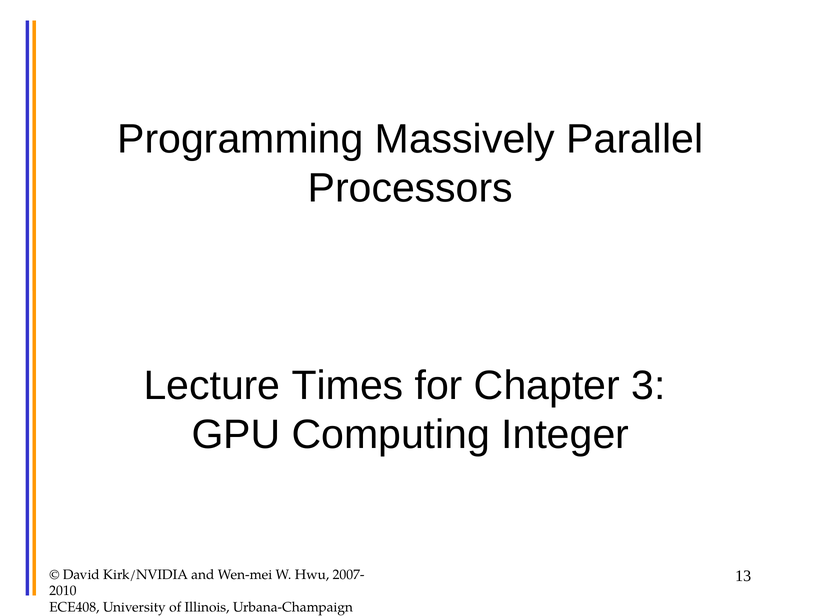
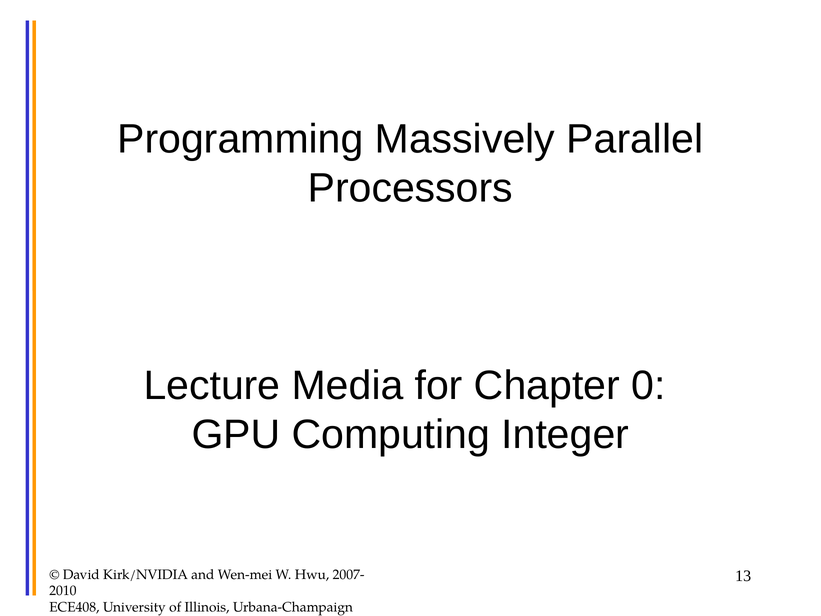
Times: Times -> Media
3: 3 -> 0
